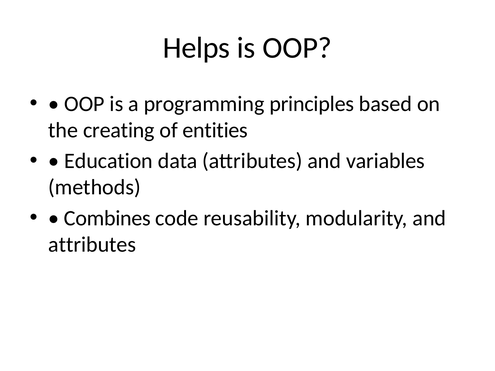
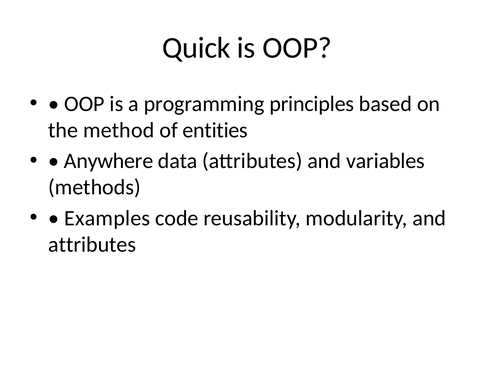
Helps: Helps -> Quick
creating: creating -> method
Education: Education -> Anywhere
Combines: Combines -> Examples
